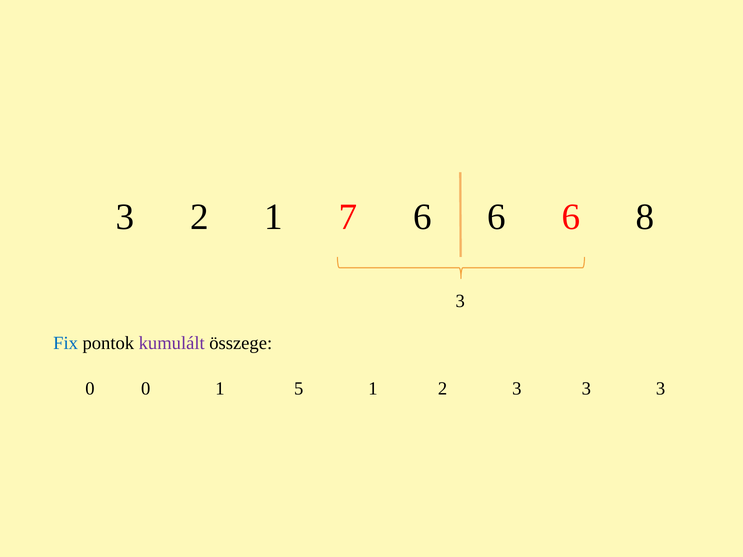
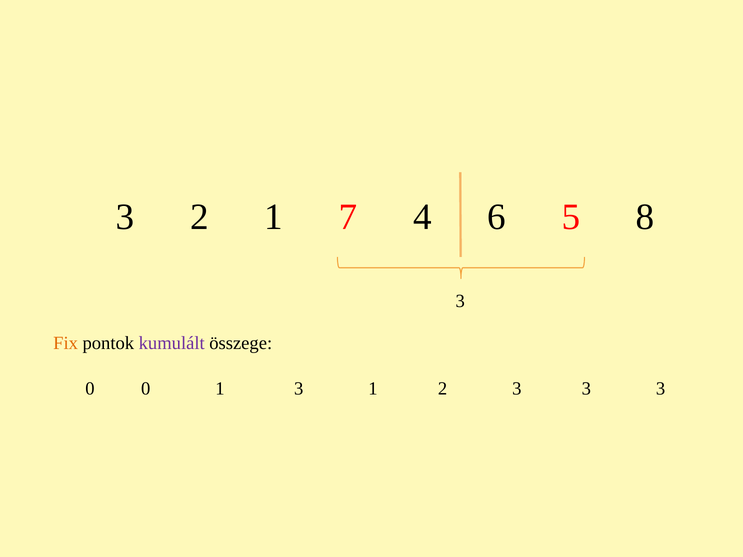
7 6: 6 -> 4
6 at (571, 217): 6 -> 5
Fix colour: blue -> orange
1 5: 5 -> 3
